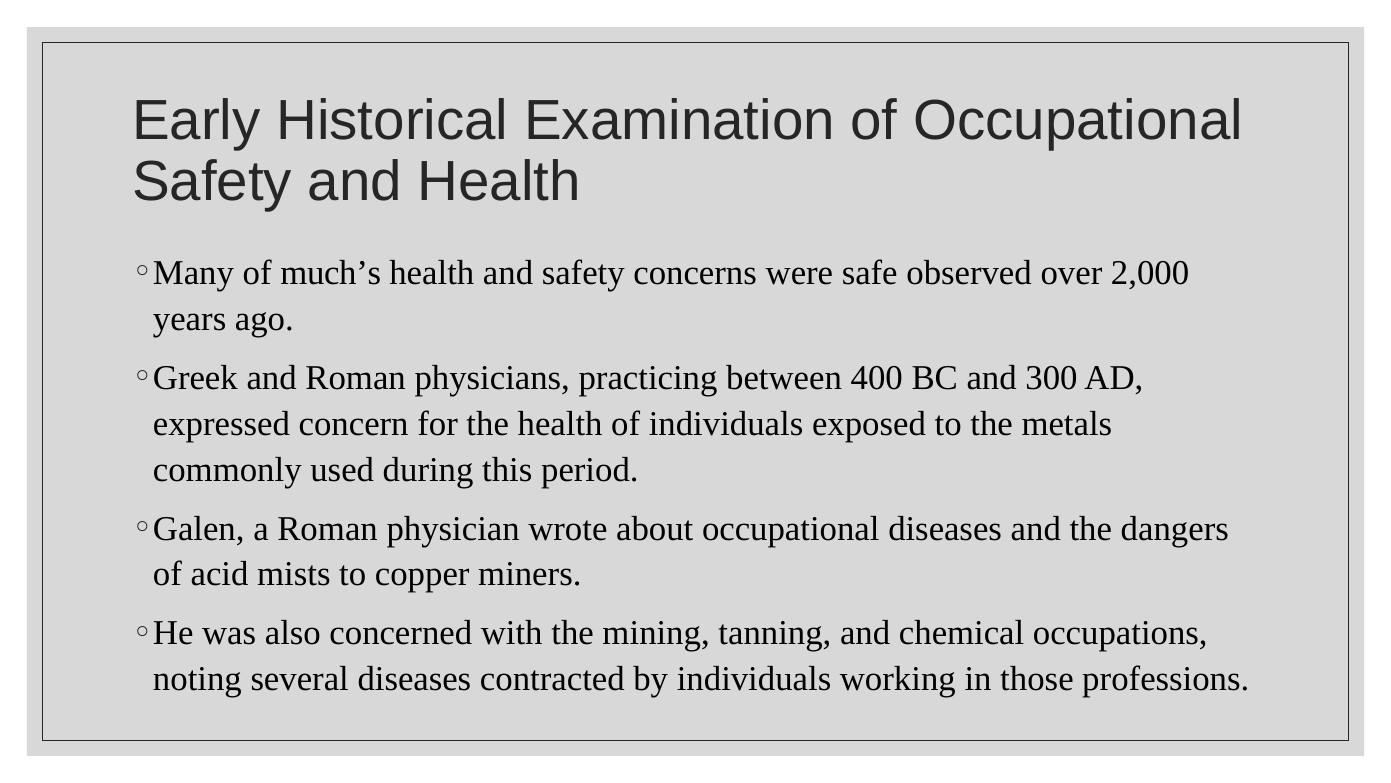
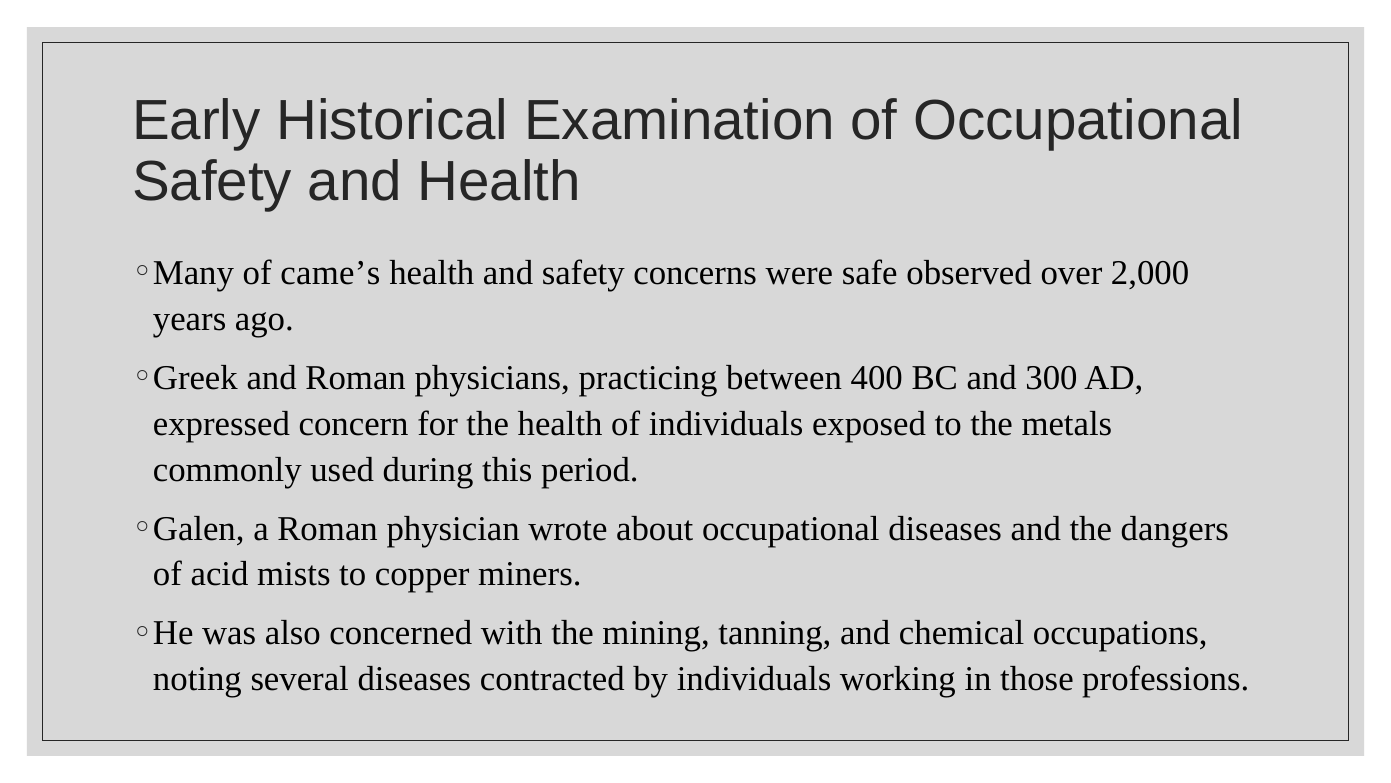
much’s: much’s -> came’s
